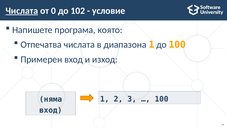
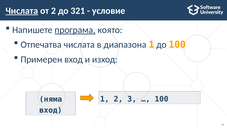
от 0: 0 -> 2
102: 102 -> 321
програма underline: none -> present
